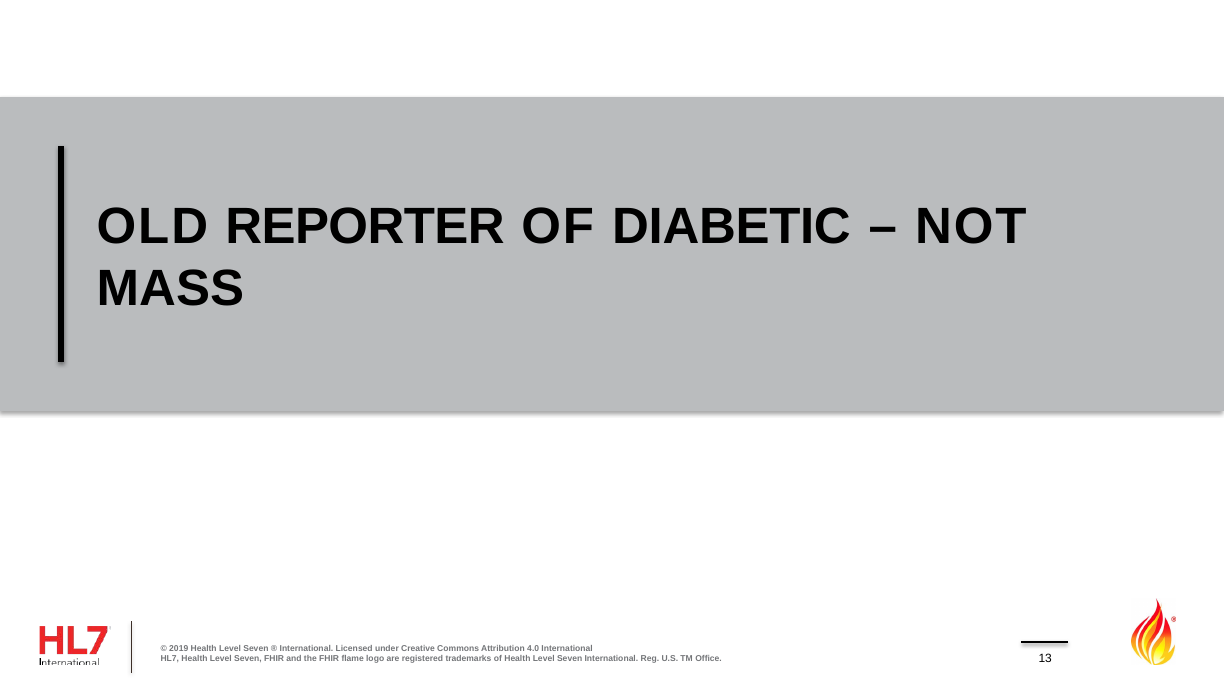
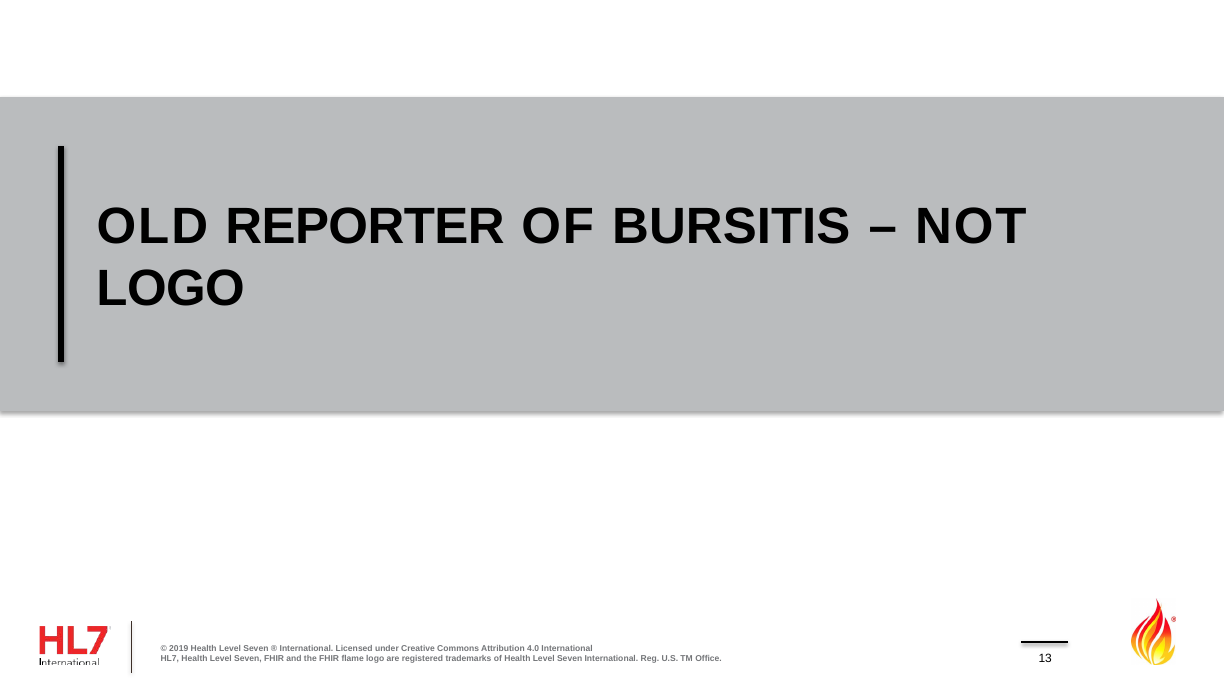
DIABETIC: DIABETIC -> BURSITIS
MASS at (170, 288): MASS -> LOGO
